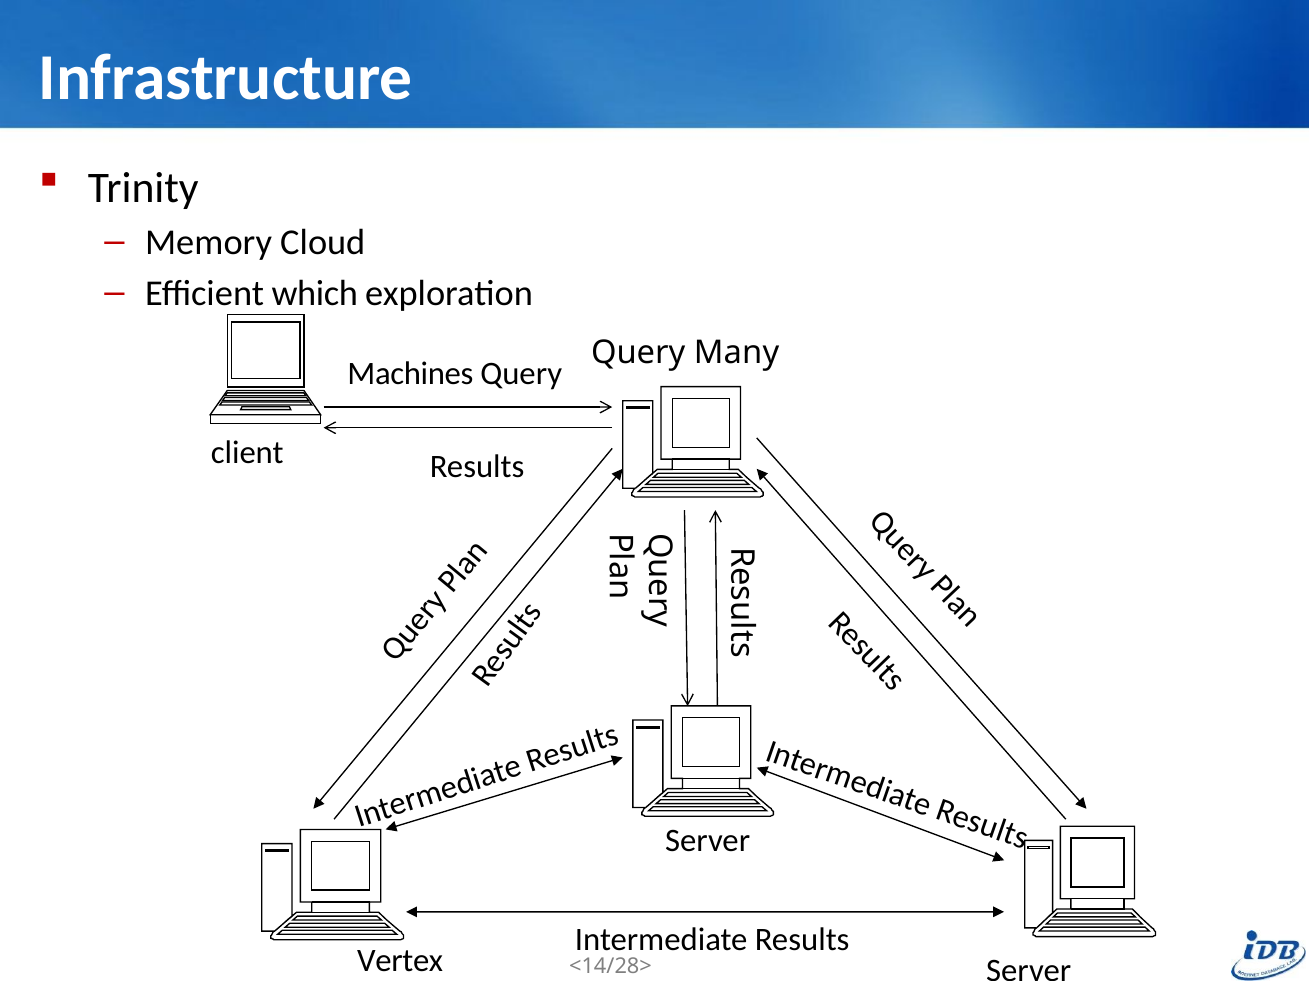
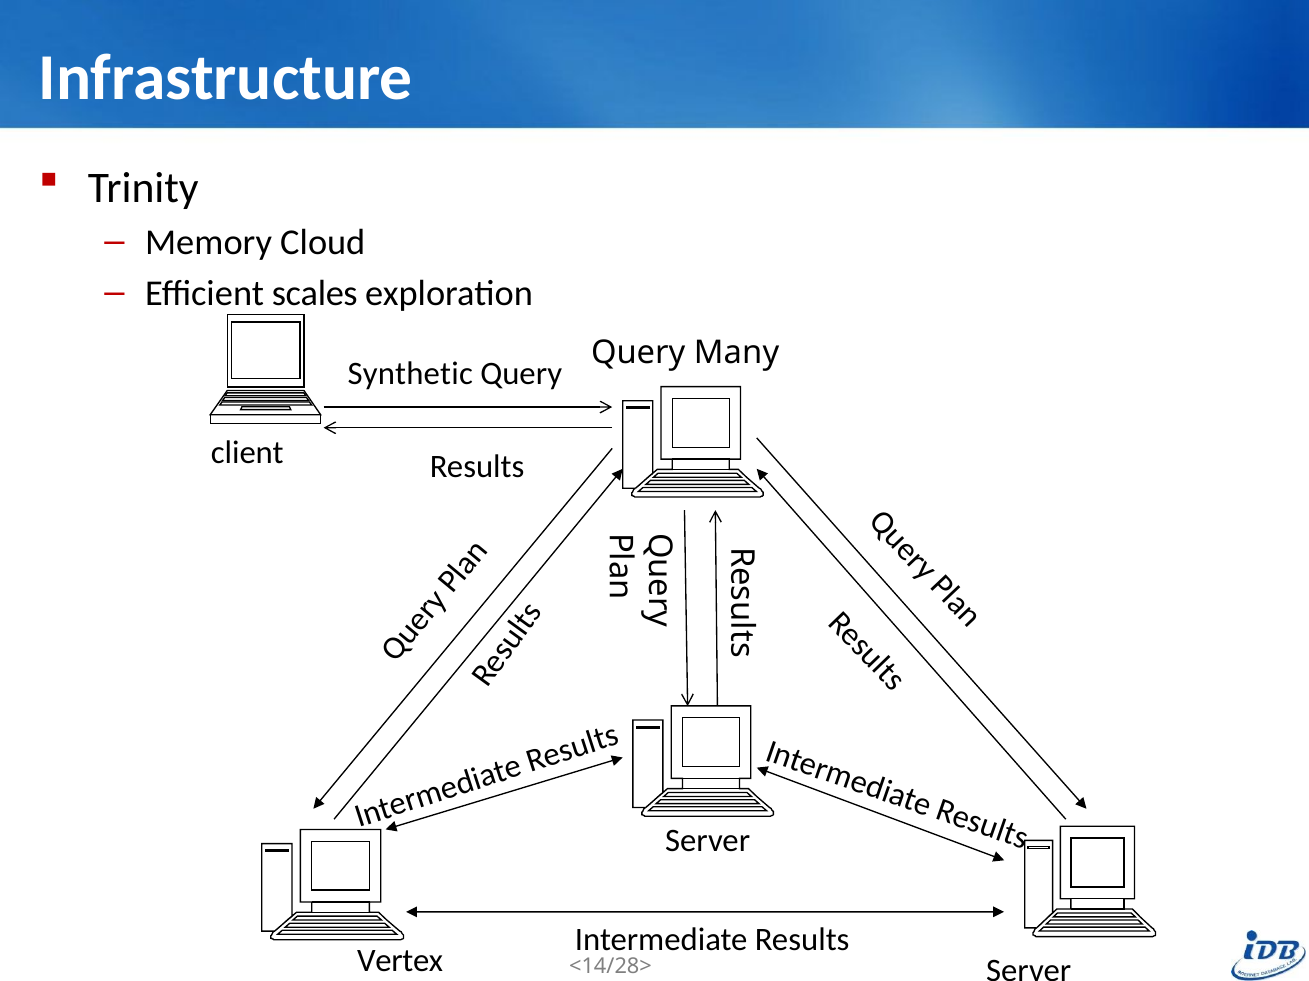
which: which -> scales
Machines: Machines -> Synthetic
